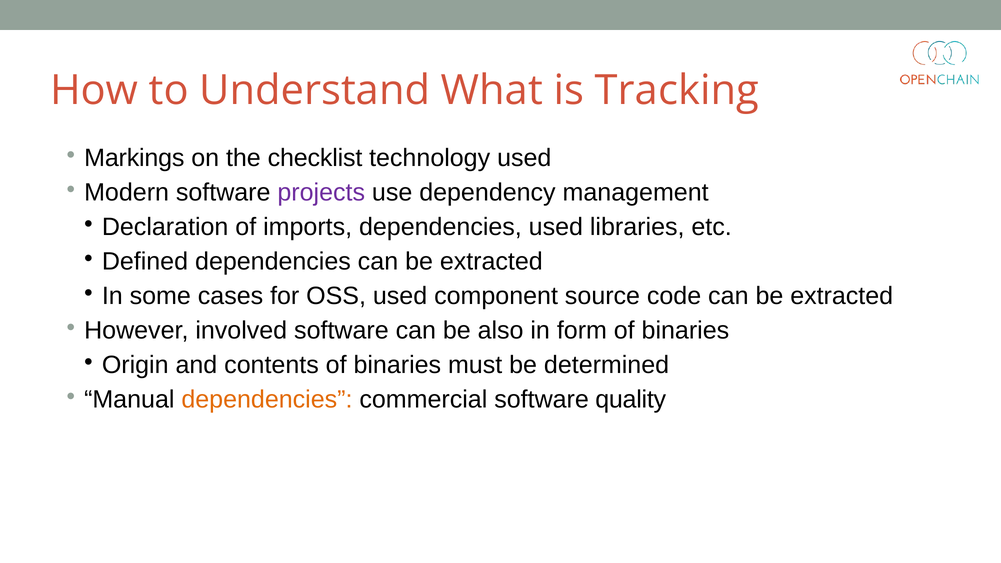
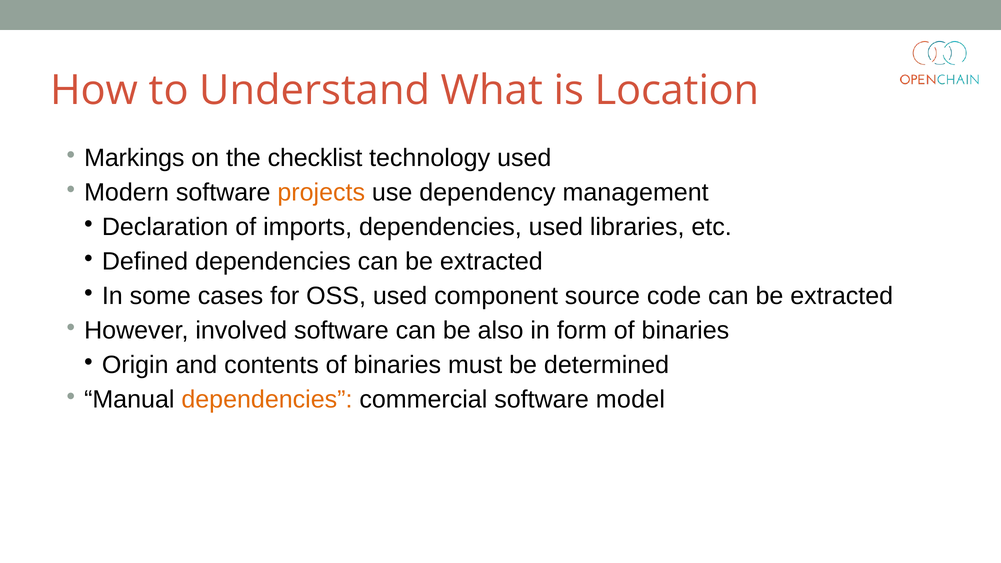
Tracking: Tracking -> Location
projects colour: purple -> orange
quality: quality -> model
